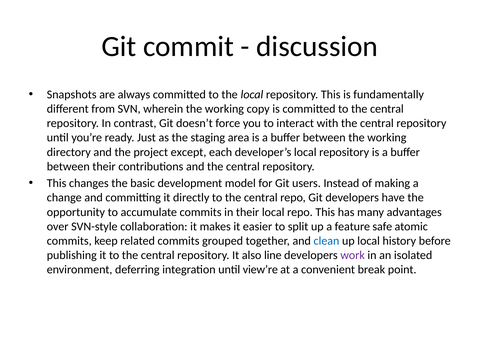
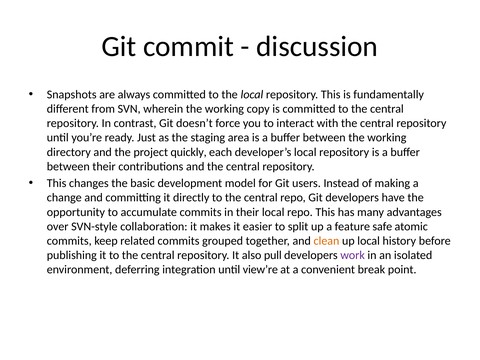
except: except -> quickly
clean colour: blue -> orange
line: line -> pull
